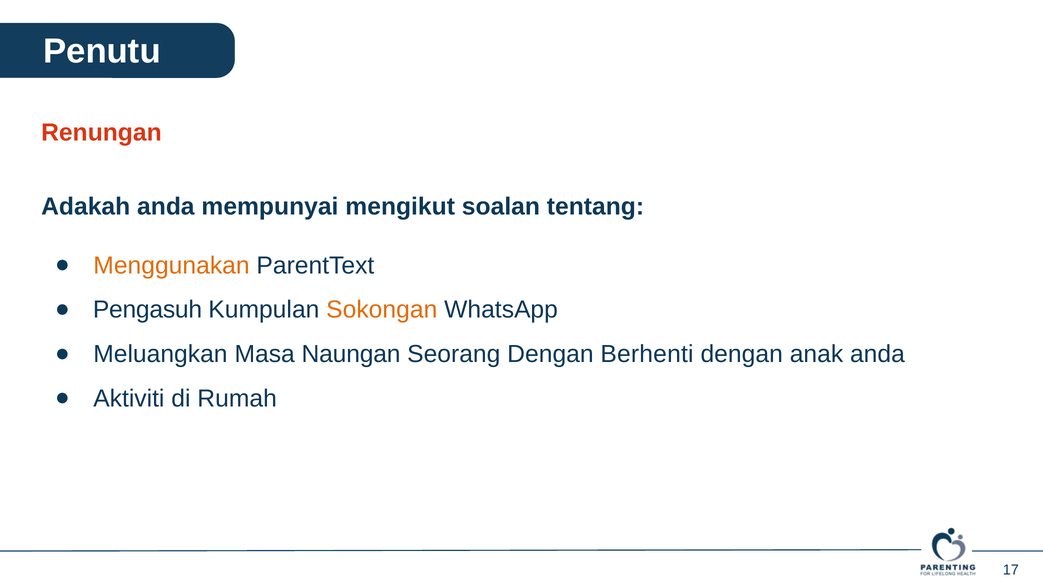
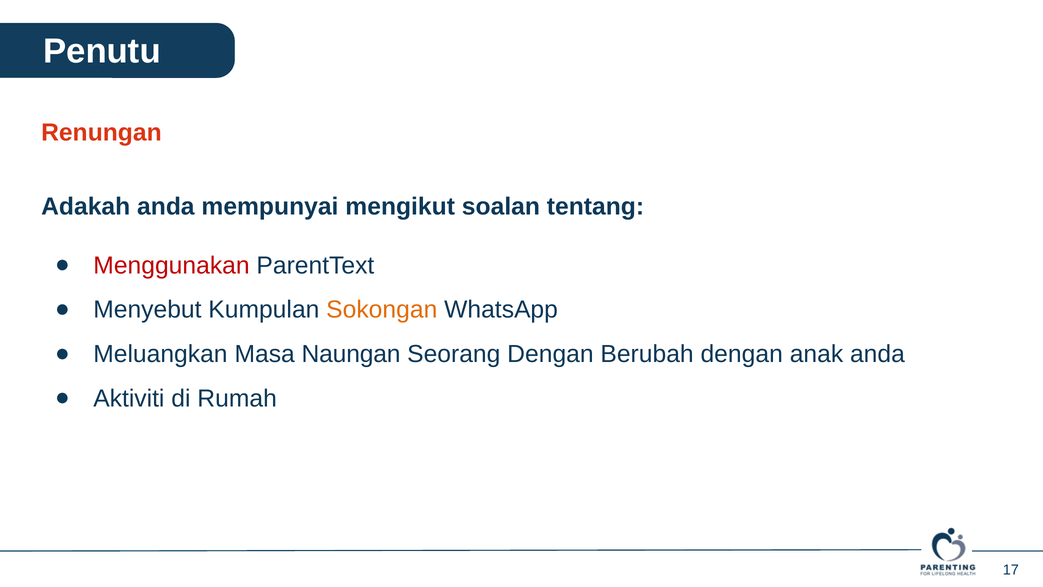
Menggunakan colour: orange -> red
Pengasuh: Pengasuh -> Menyebut
Berhenti: Berhenti -> Berubah
